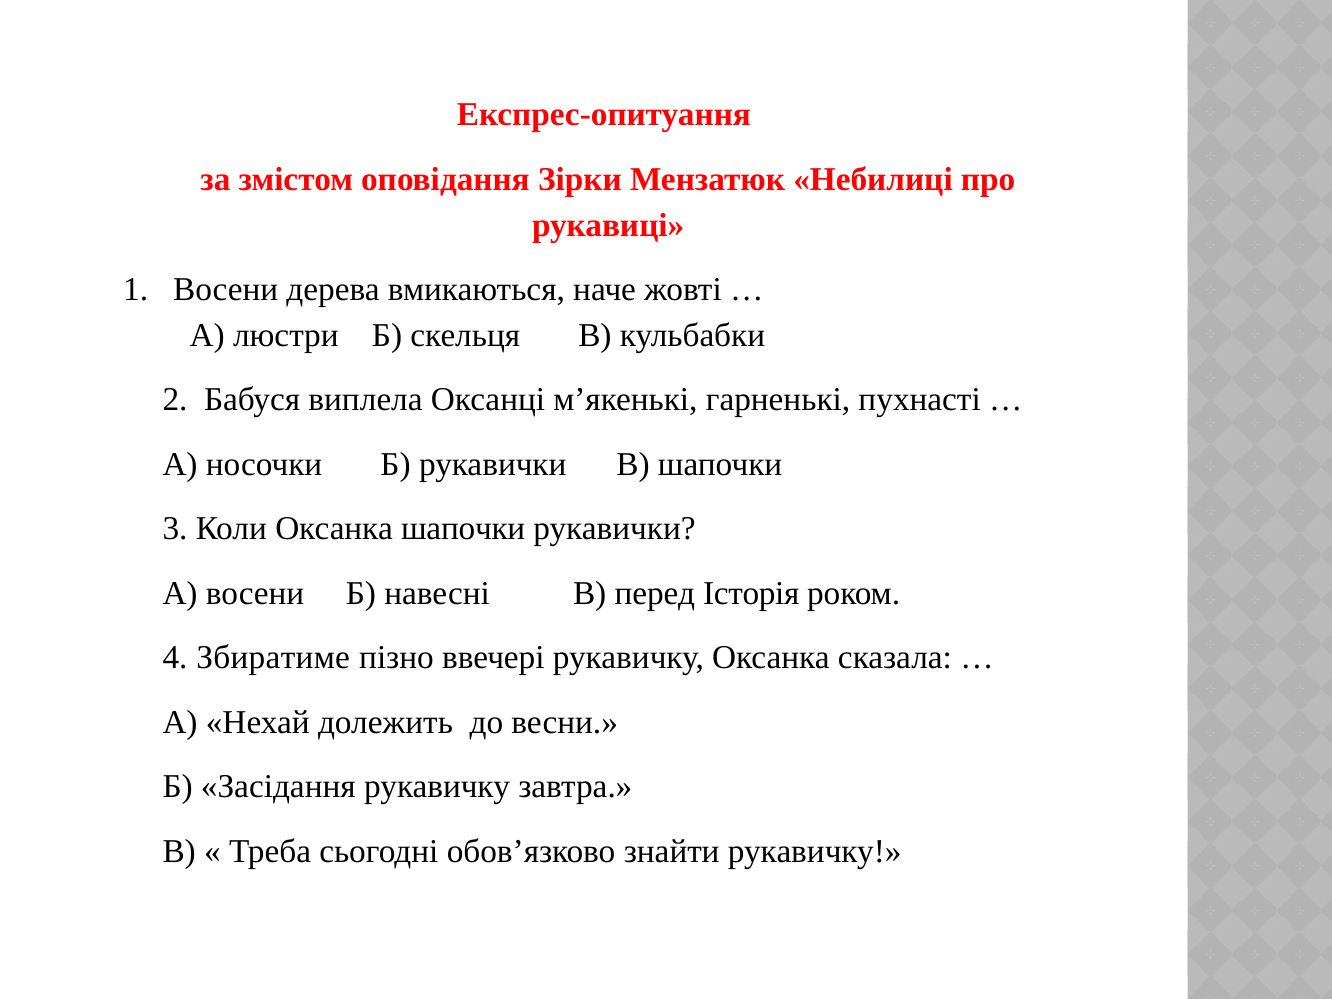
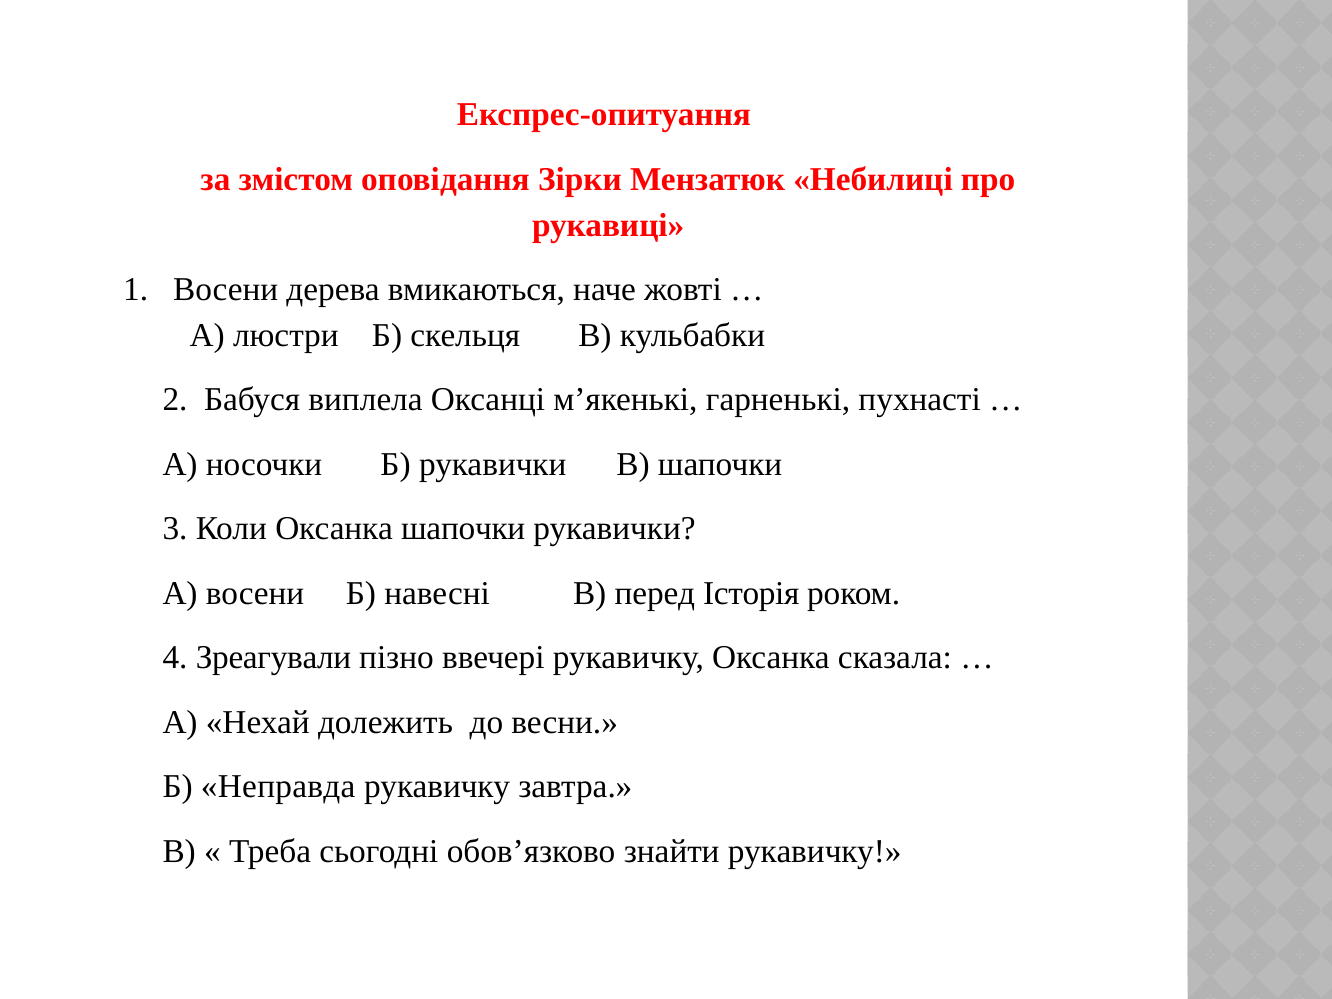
Збиратиме: Збиратиме -> Зреагували
Засідання: Засідання -> Неправда
